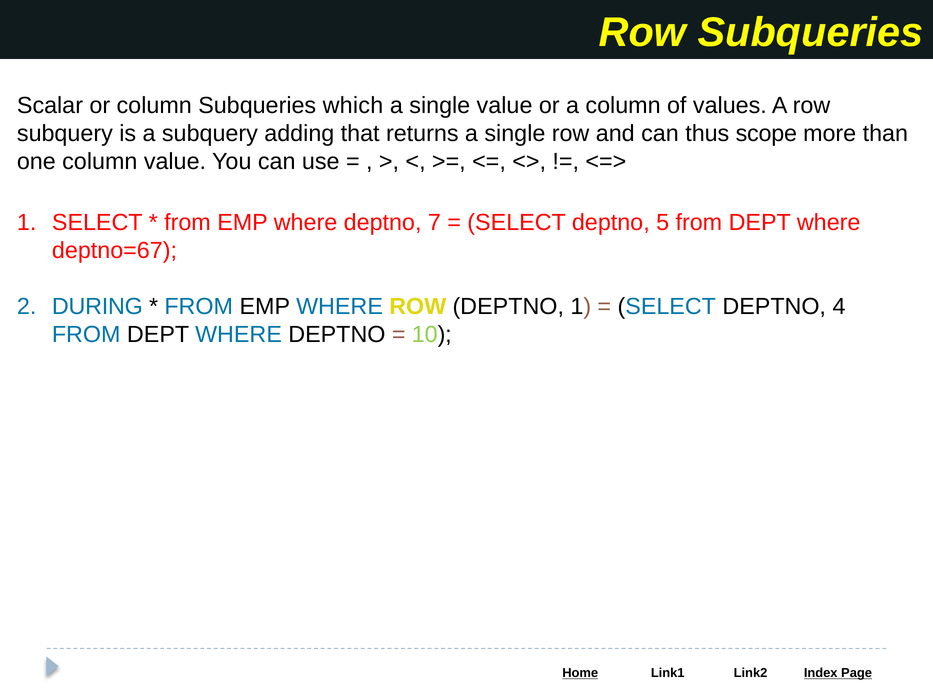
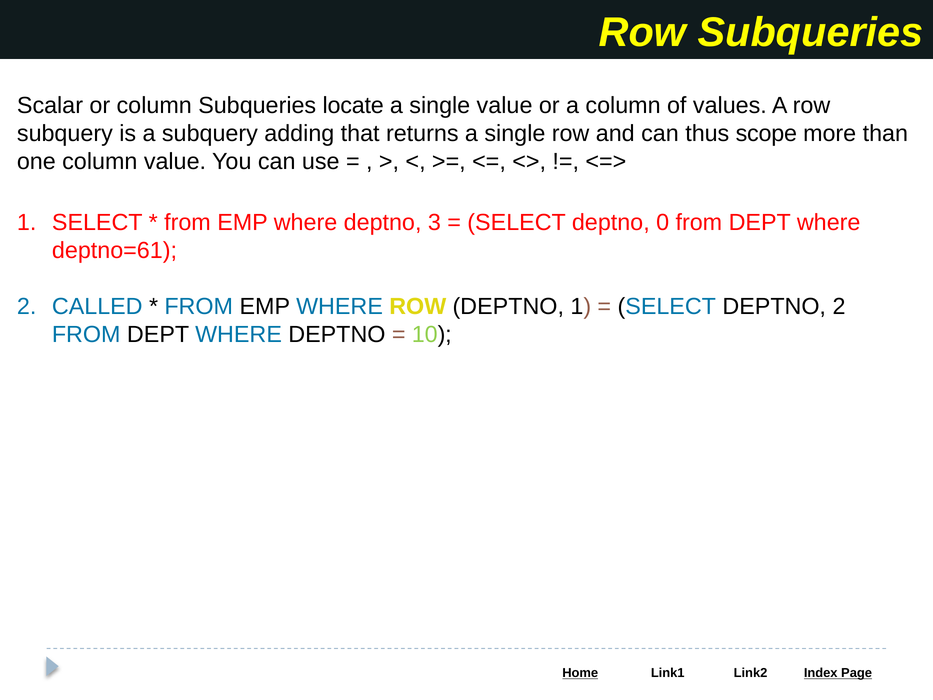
which: which -> locate
7: 7 -> 3
5: 5 -> 0
deptno=67: deptno=67 -> deptno=61
DURING: DURING -> CALLED
DEPTNO 4: 4 -> 2
